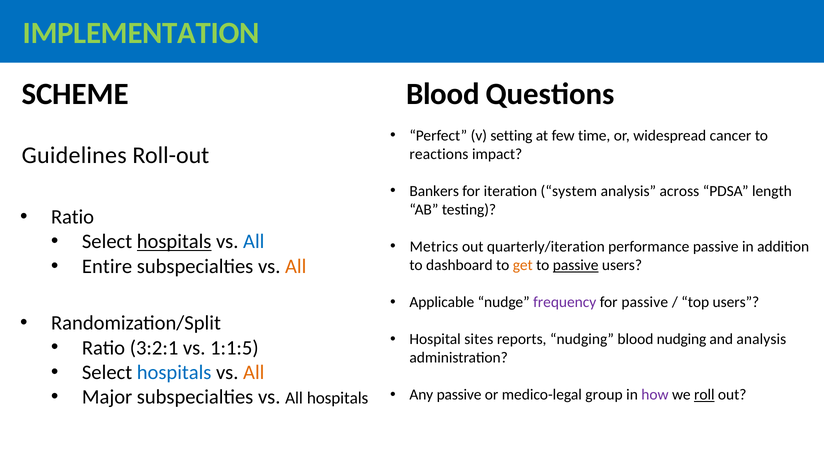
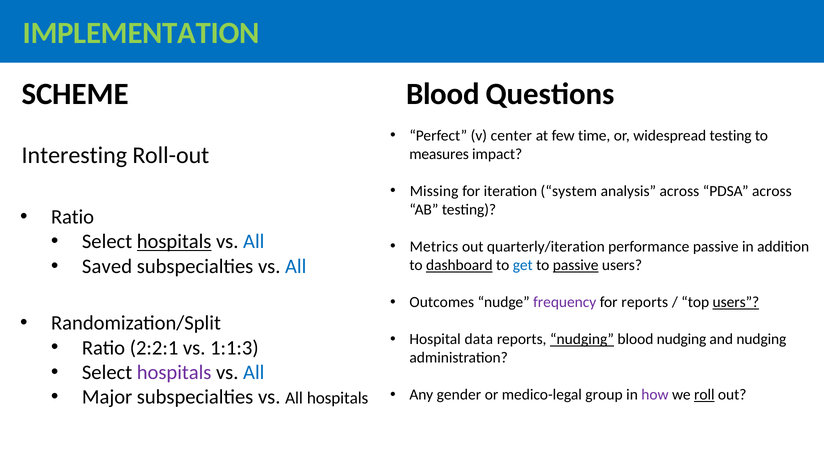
setting: setting -> center
widespread cancer: cancer -> testing
Guidelines: Guidelines -> Interesting
reactions: reactions -> measures
Bankers: Bankers -> Missing
PDSA length: length -> across
Entire: Entire -> Saved
All at (296, 267) colour: orange -> blue
dashboard underline: none -> present
get colour: orange -> blue
Applicable: Applicable -> Outcomes
for passive: passive -> reports
users at (736, 303) underline: none -> present
sites: sites -> data
nudging at (582, 340) underline: none -> present
and analysis: analysis -> nudging
3:2:1: 3:2:1 -> 2:2:1
1:1:5: 1:1:5 -> 1:1:3
hospitals at (174, 373) colour: blue -> purple
All at (254, 373) colour: orange -> blue
Any passive: passive -> gender
